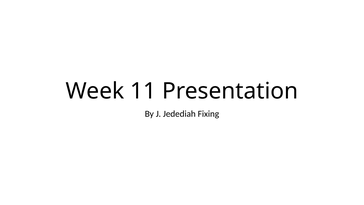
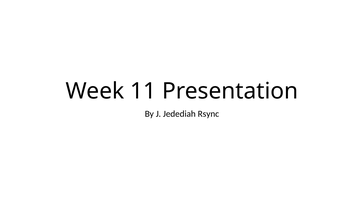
Fixing: Fixing -> Rsync
